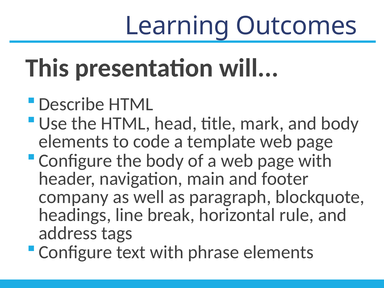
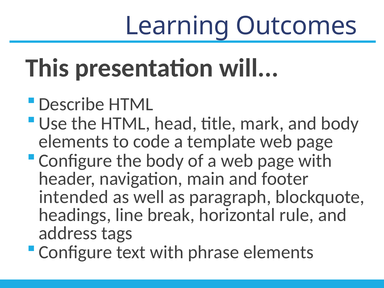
company: company -> intended
